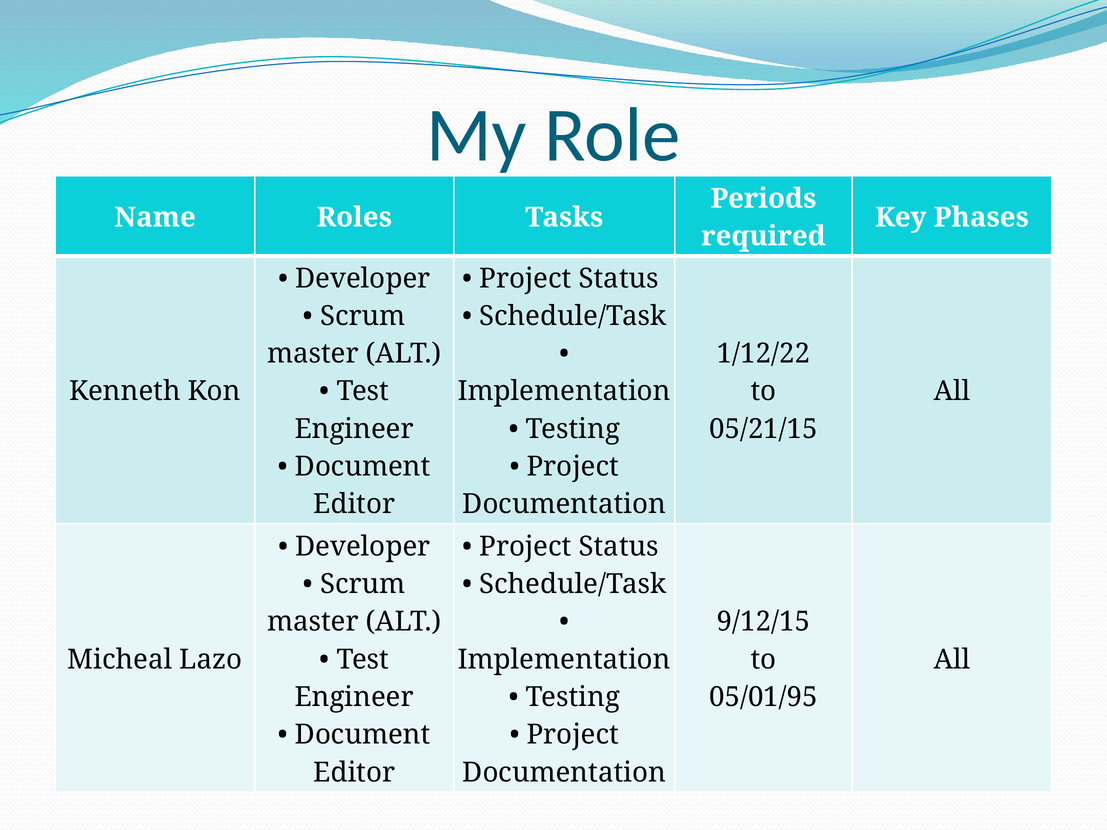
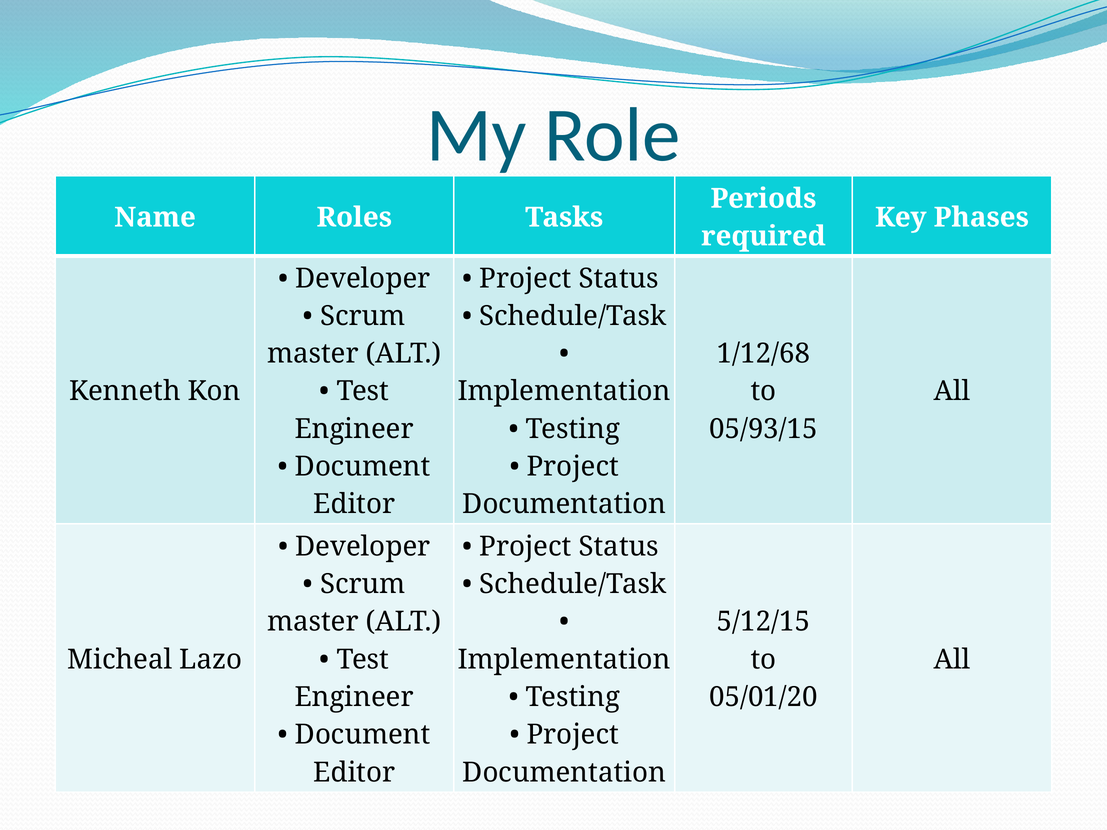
1/12/22: 1/12/22 -> 1/12/68
05/21/15: 05/21/15 -> 05/93/15
9/12/15: 9/12/15 -> 5/12/15
05/01/95: 05/01/95 -> 05/01/20
